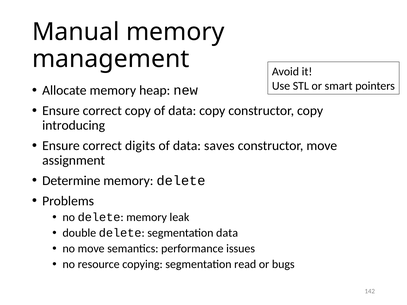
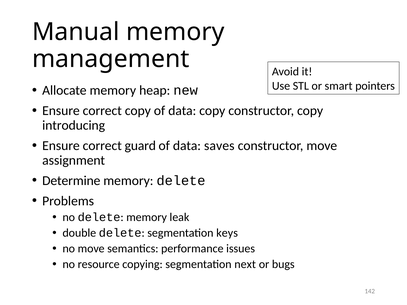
digits: digits -> guard
segmentation data: data -> keys
read: read -> next
